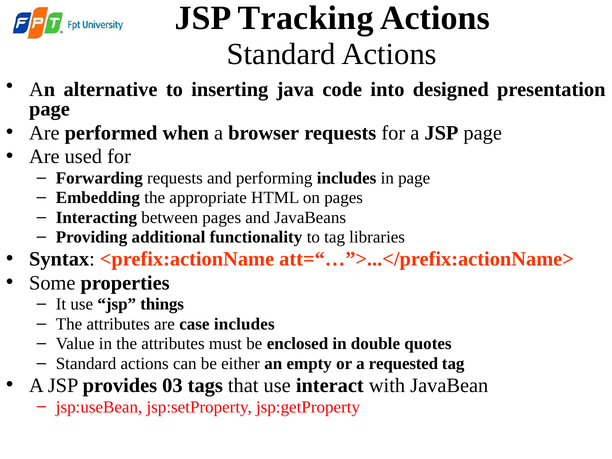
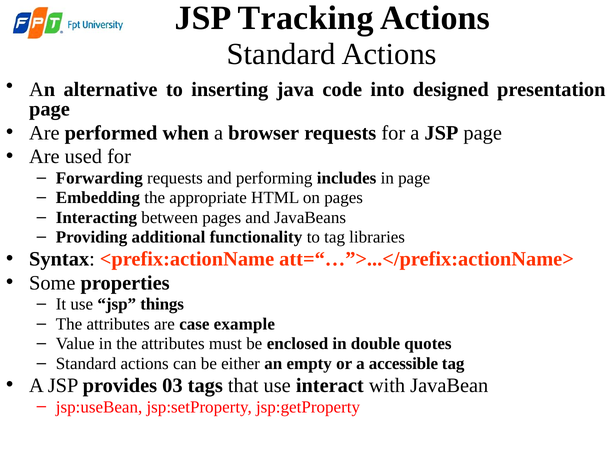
case includes: includes -> example
requested: requested -> accessible
